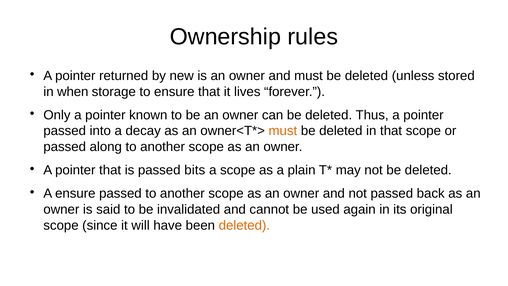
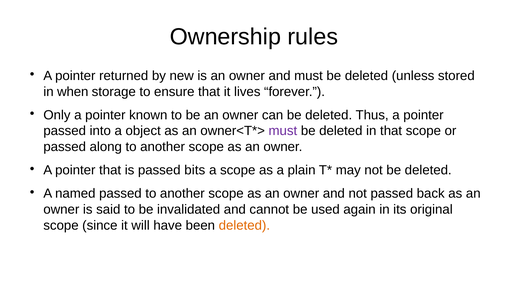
decay: decay -> object
must at (283, 131) colour: orange -> purple
A ensure: ensure -> named
